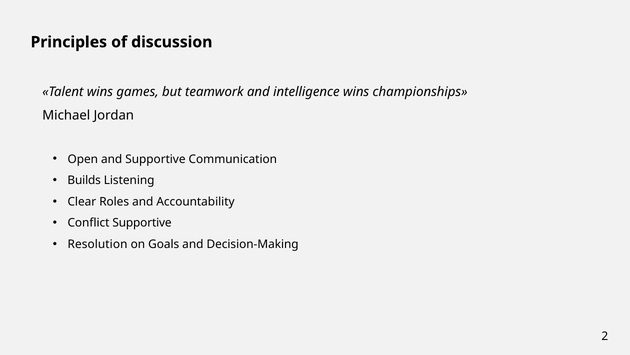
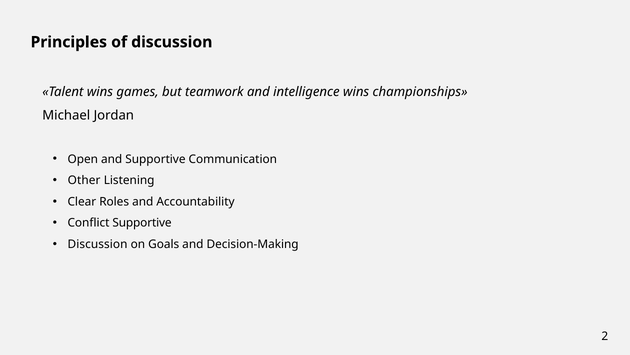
Builds: Builds -> Other
Resolution at (98, 244): Resolution -> Discussion
